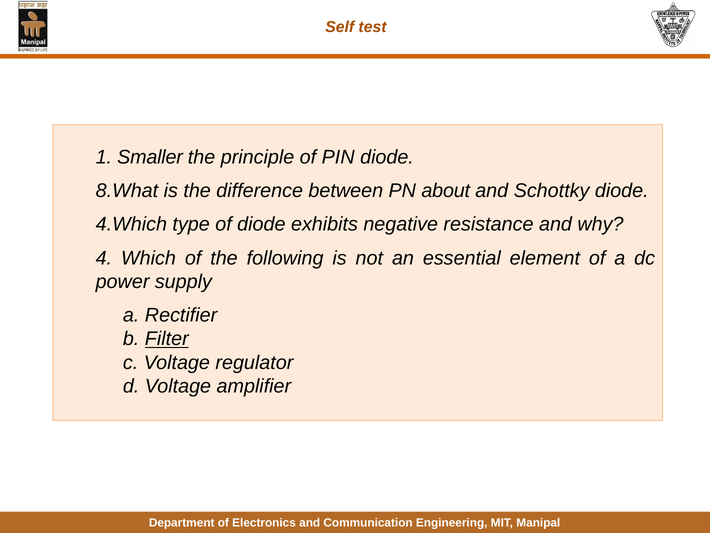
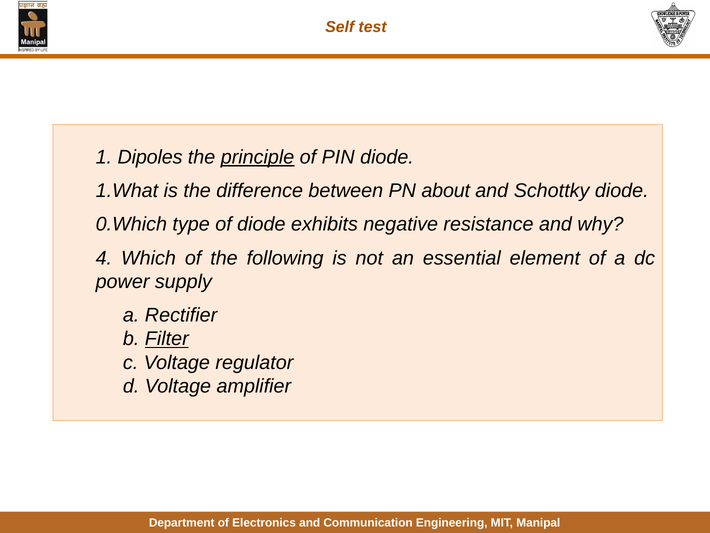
Smaller: Smaller -> Dipoles
principle underline: none -> present
8.What: 8.What -> 1.What
4.Which: 4.Which -> 0.Which
